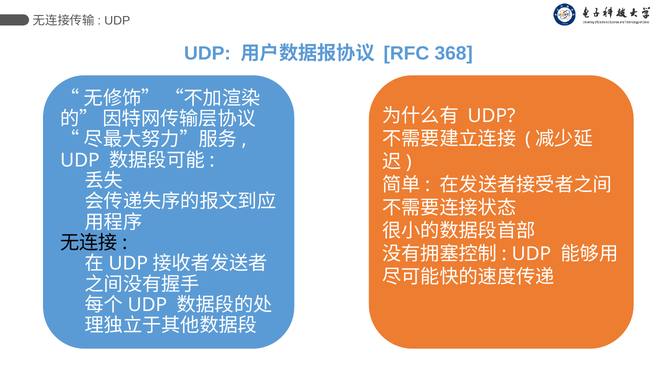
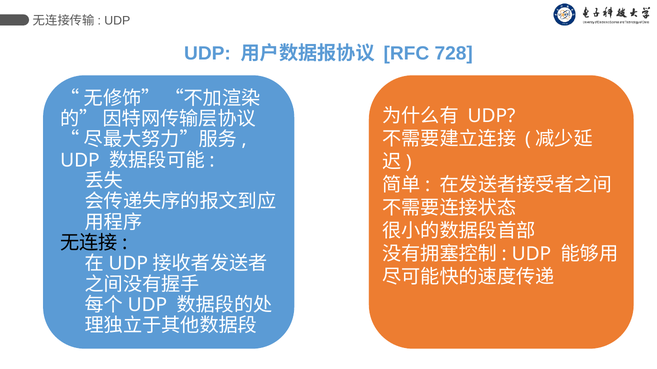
368: 368 -> 728
